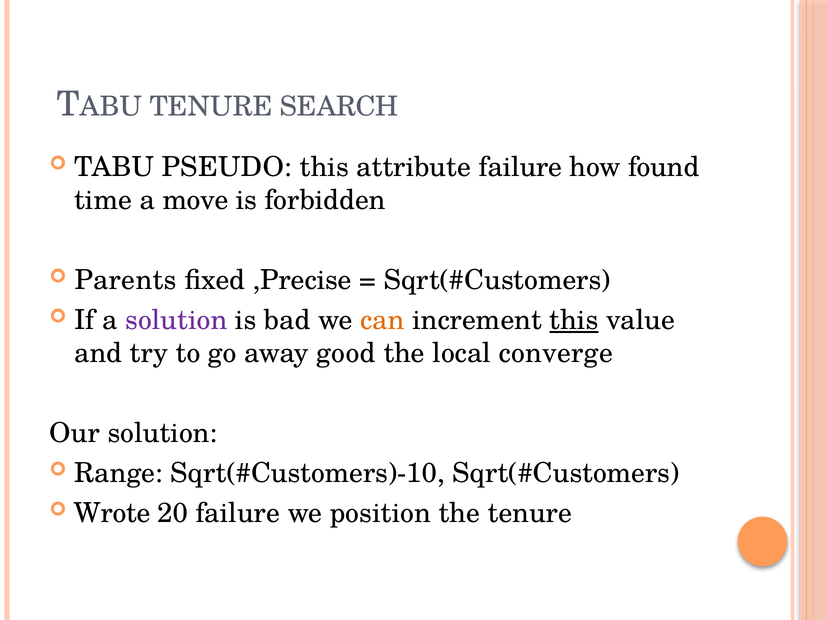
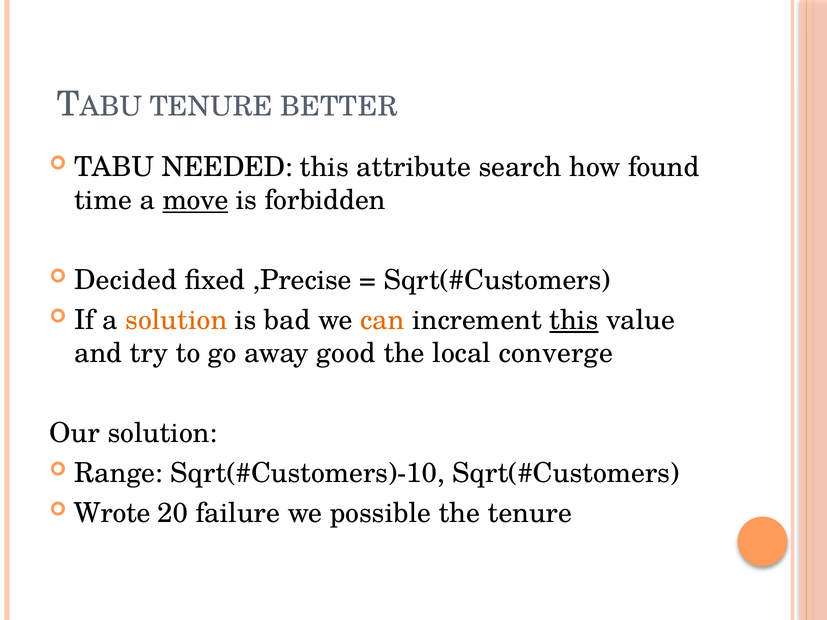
SEARCH: SEARCH -> BETTER
PSEUDO: PSEUDO -> NEEDED
attribute failure: failure -> search
move underline: none -> present
Parents: Parents -> Decided
solution at (176, 320) colour: purple -> orange
position: position -> possible
